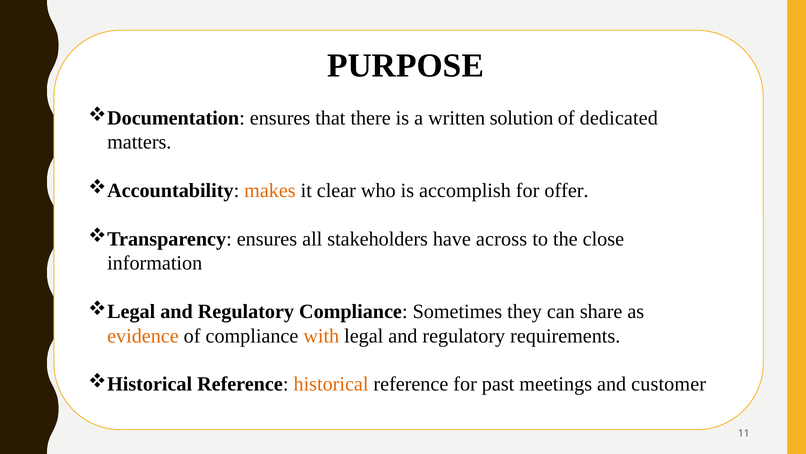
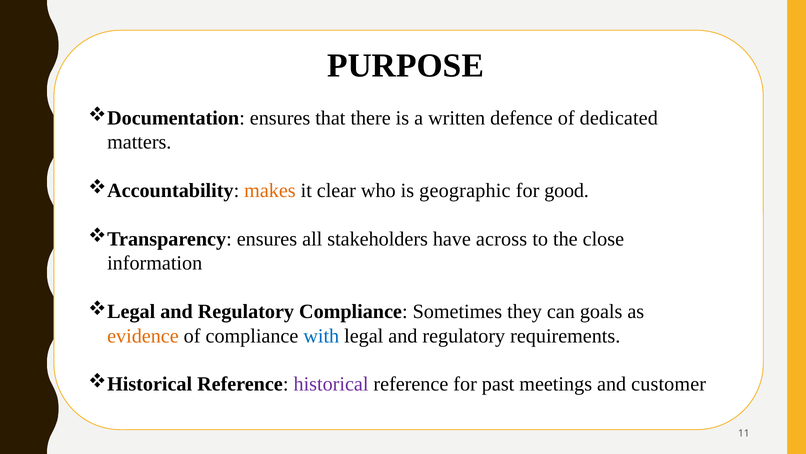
solution: solution -> defence
accomplish: accomplish -> geographic
offer: offer -> good
share: share -> goals
with colour: orange -> blue
historical colour: orange -> purple
